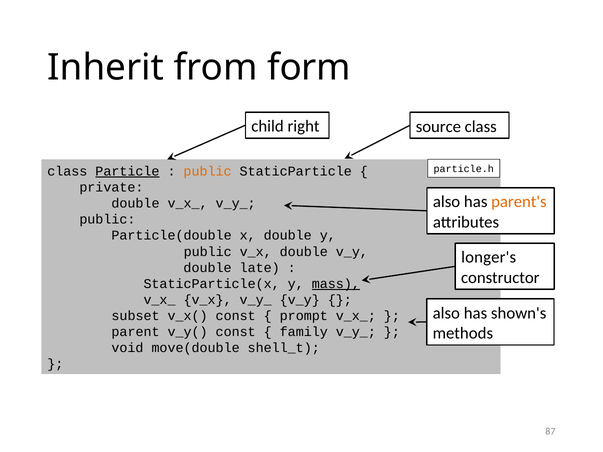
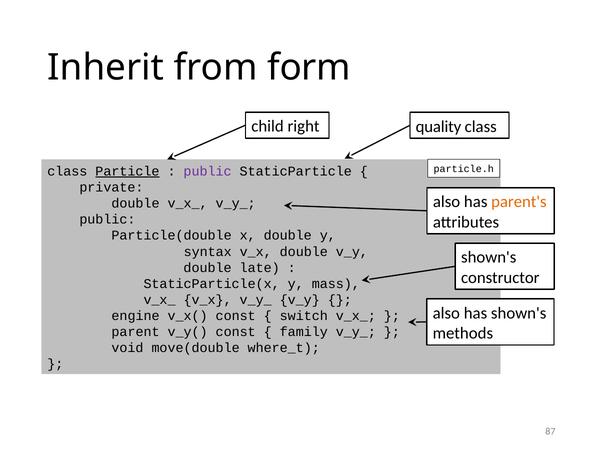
source: source -> quality
public at (208, 171) colour: orange -> purple
public at (208, 252): public -> syntax
longer's at (489, 258): longer's -> shown's
mass underline: present -> none
subset: subset -> engine
prompt: prompt -> switch
shell_t: shell_t -> where_t
